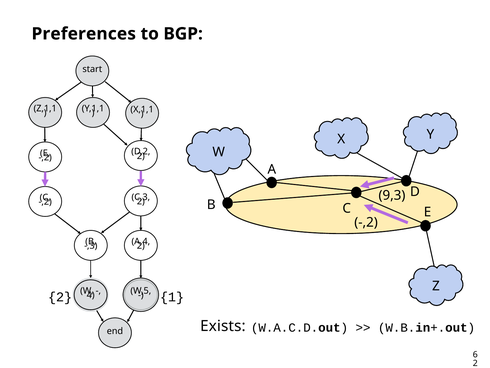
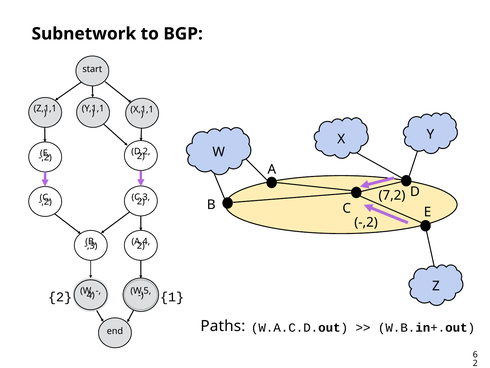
Preferences: Preferences -> Subnetwork
9,3: 9,3 -> 7,2
Exists: Exists -> Paths
